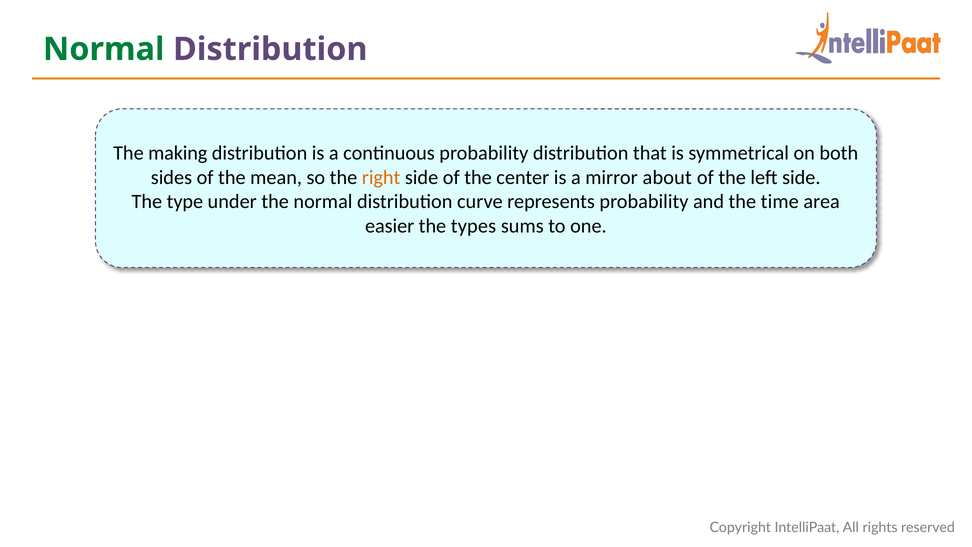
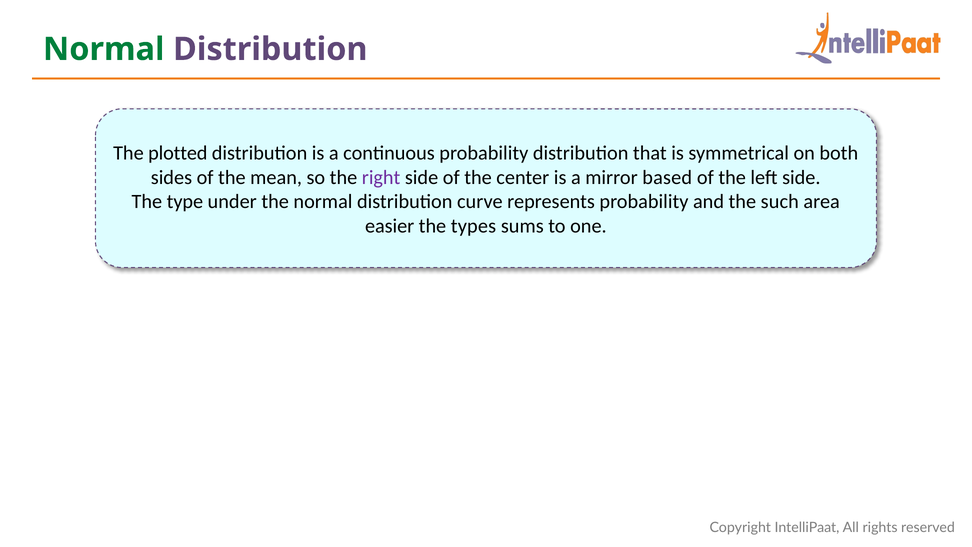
making: making -> plotted
right colour: orange -> purple
about: about -> based
time: time -> such
